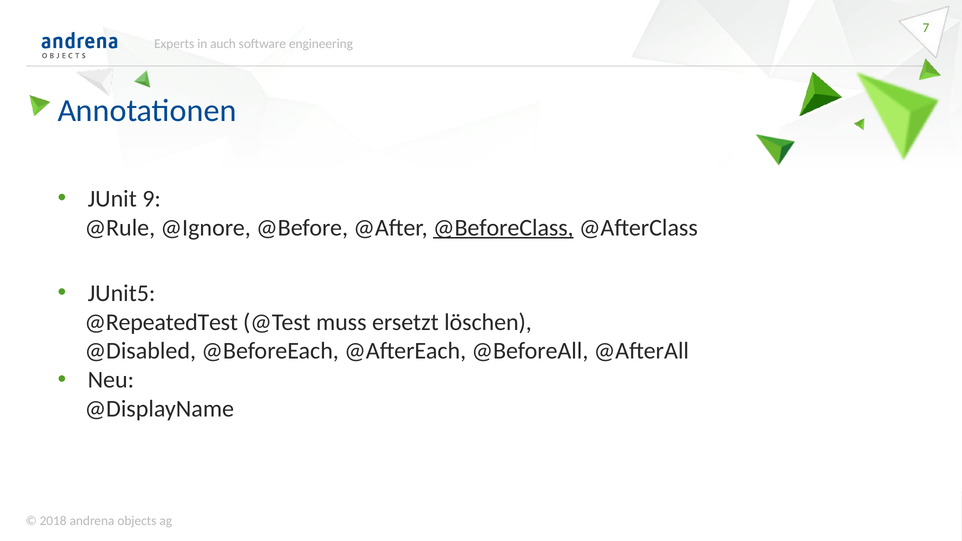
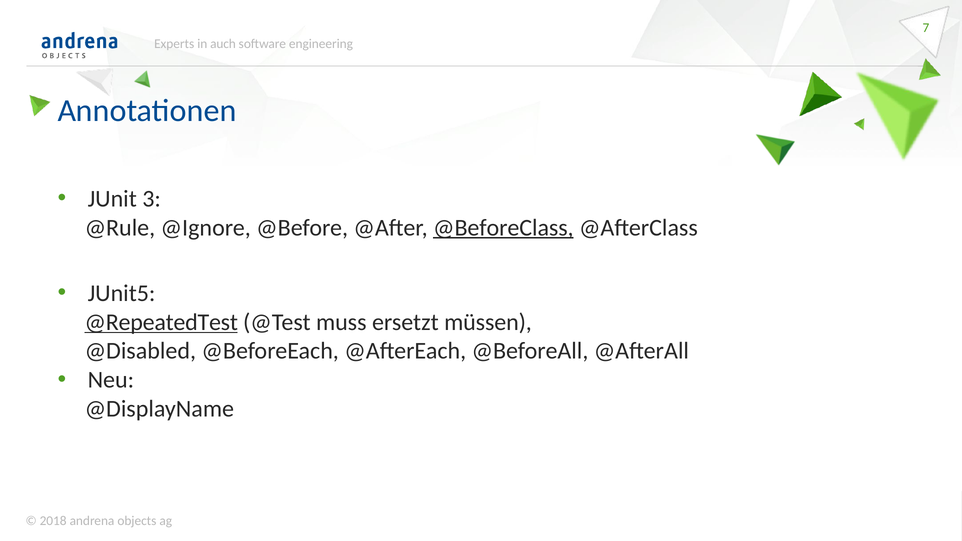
9: 9 -> 3
@RepeatedTest underline: none -> present
löschen: löschen -> müssen
